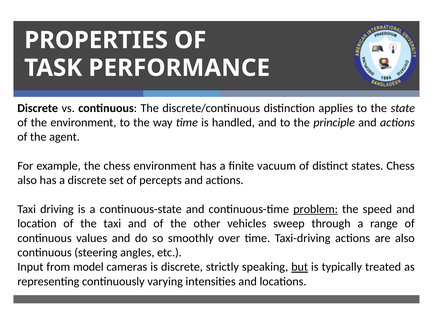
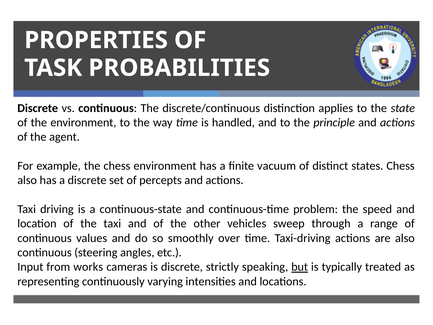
PERFORMANCE: PERFORMANCE -> PROBABILITIES
problem underline: present -> none
model: model -> works
